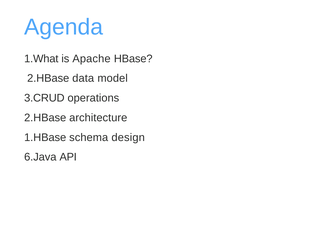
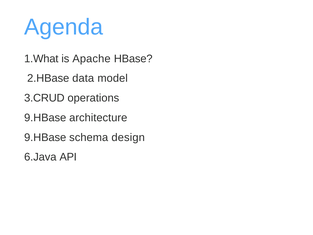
2.HBase at (45, 118): 2.HBase -> 9.HBase
1.HBase at (45, 137): 1.HBase -> 9.HBase
